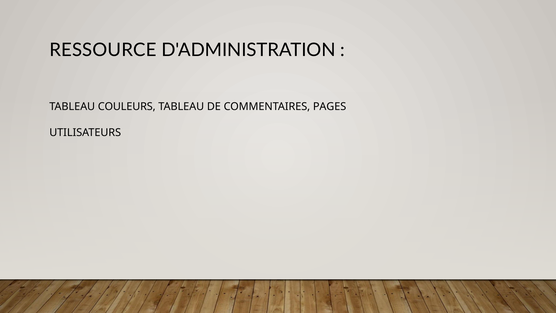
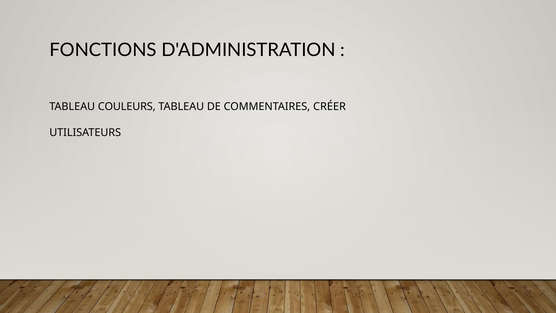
RESSOURCE: RESSOURCE -> FONCTIONS
PAGES: PAGES -> CRÉER
